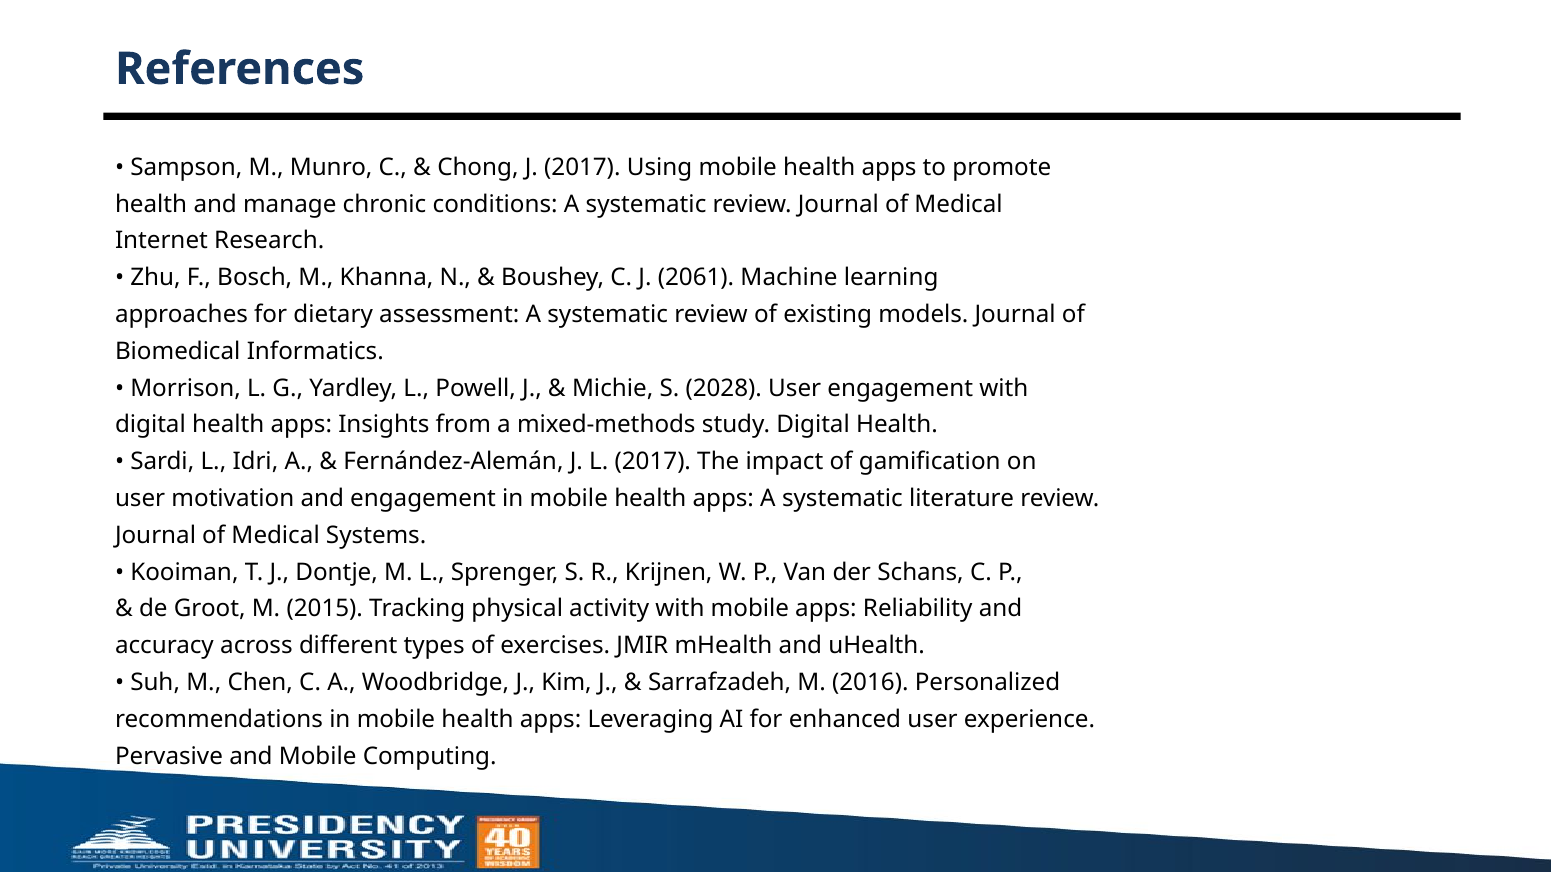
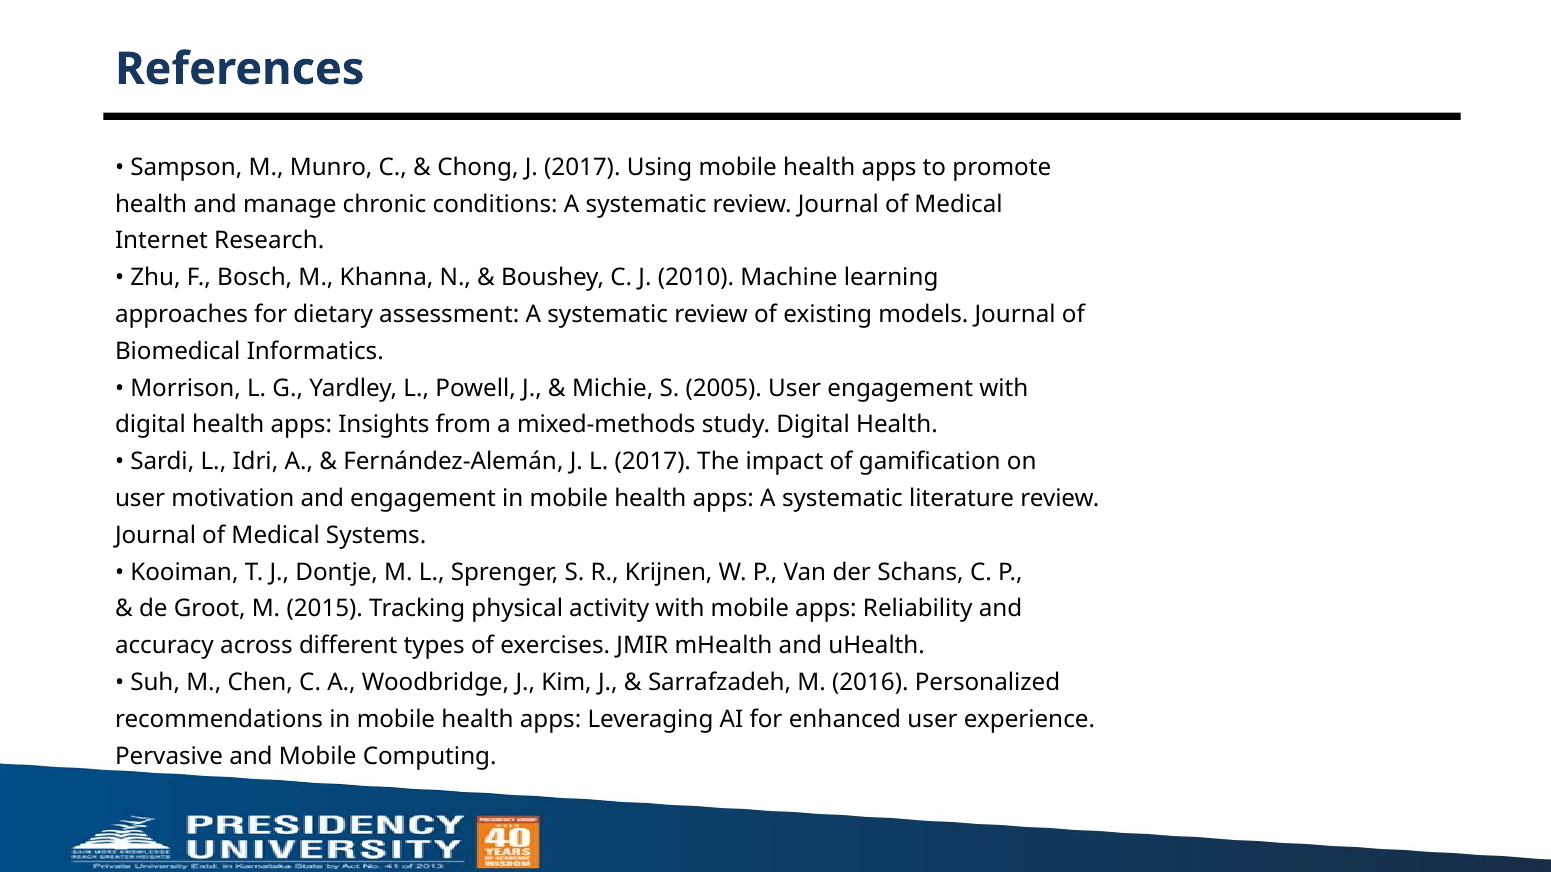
2061: 2061 -> 2010
2028: 2028 -> 2005
